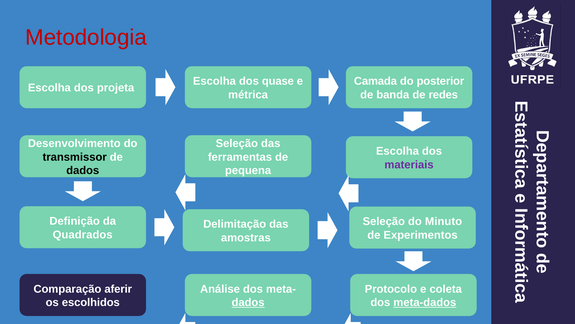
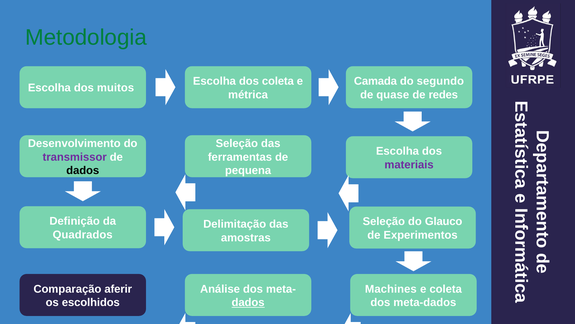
Metodologia colour: red -> green
dos quase: quase -> coleta
posterior: posterior -> segundo
projeta: projeta -> muitos
banda: banda -> quase
transmissor colour: black -> purple
Minuto: Minuto -> Glauco
Protocolo: Protocolo -> Machines
meta-dados underline: present -> none
